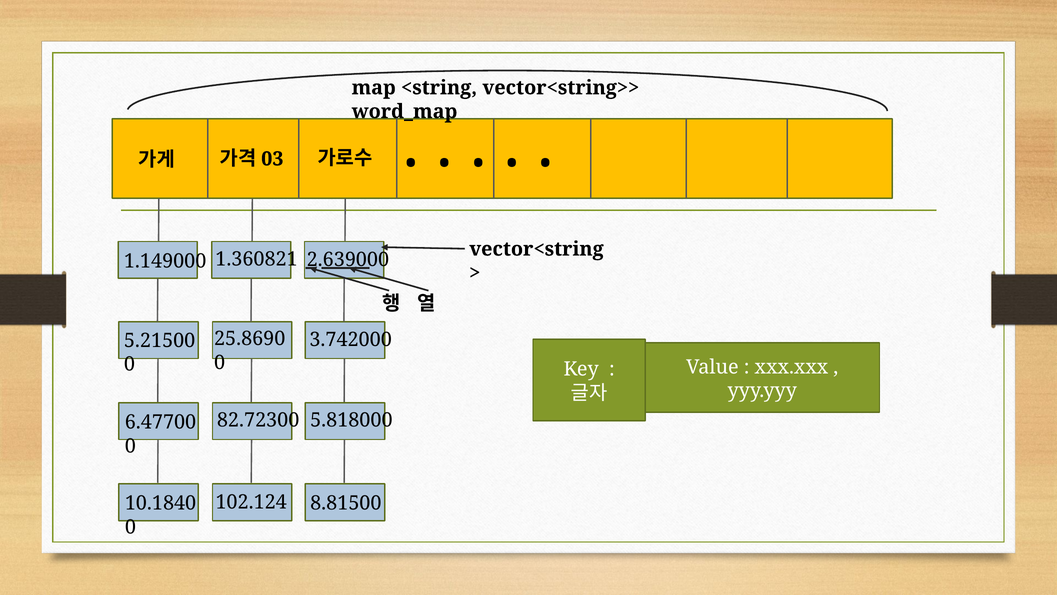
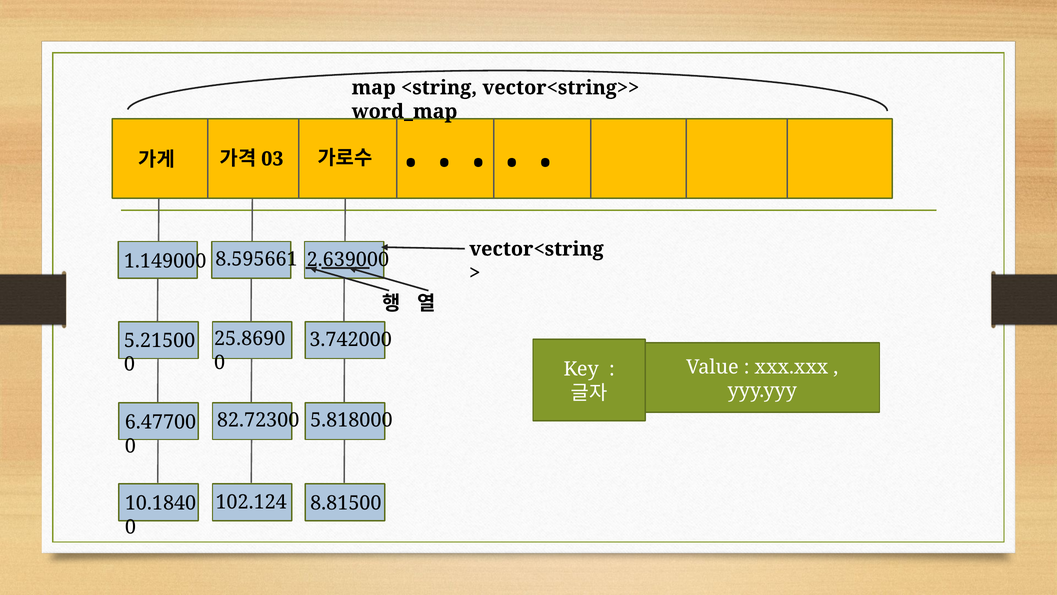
1.360821: 1.360821 -> 8.595661
